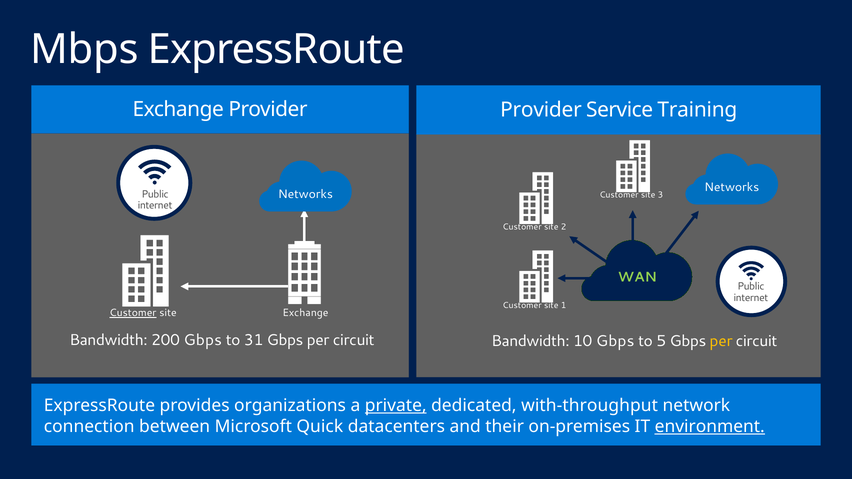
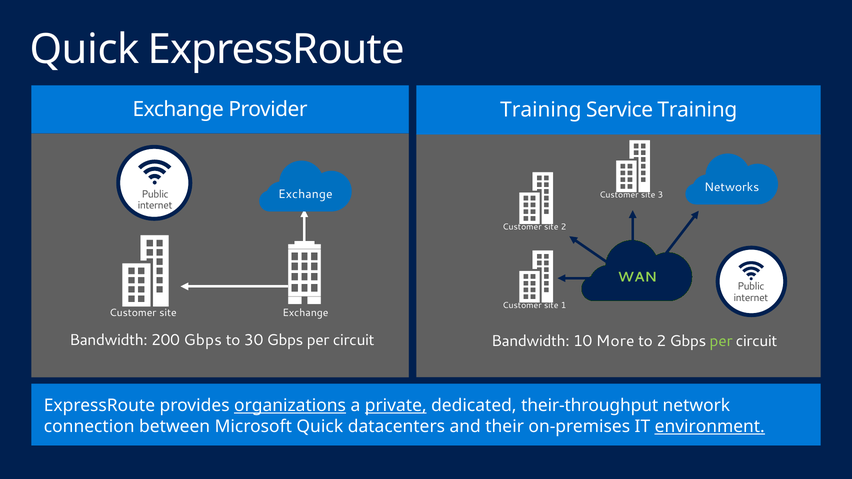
Mbps at (85, 50): Mbps -> Quick
Provider Provider: Provider -> Training
Networks at (305, 194): Networks -> Exchange
Customer at (133, 313) underline: present -> none
31: 31 -> 30
10 Gbps: Gbps -> More
to 5: 5 -> 2
per at (721, 341) colour: yellow -> light green
organizations underline: none -> present
with-throughput: with-throughput -> their-throughput
